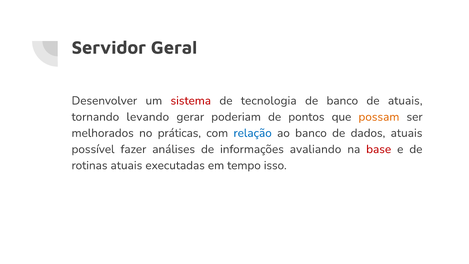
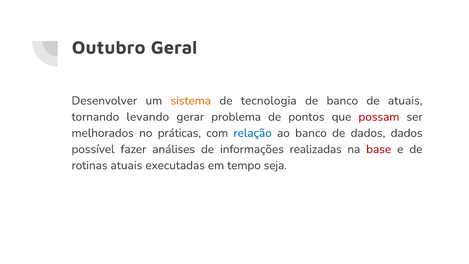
Servidor: Servidor -> Outubro
sistema colour: red -> orange
poderiam: poderiam -> problema
possam colour: orange -> red
dados atuais: atuais -> dados
avaliando: avaliando -> realizadas
isso: isso -> seja
